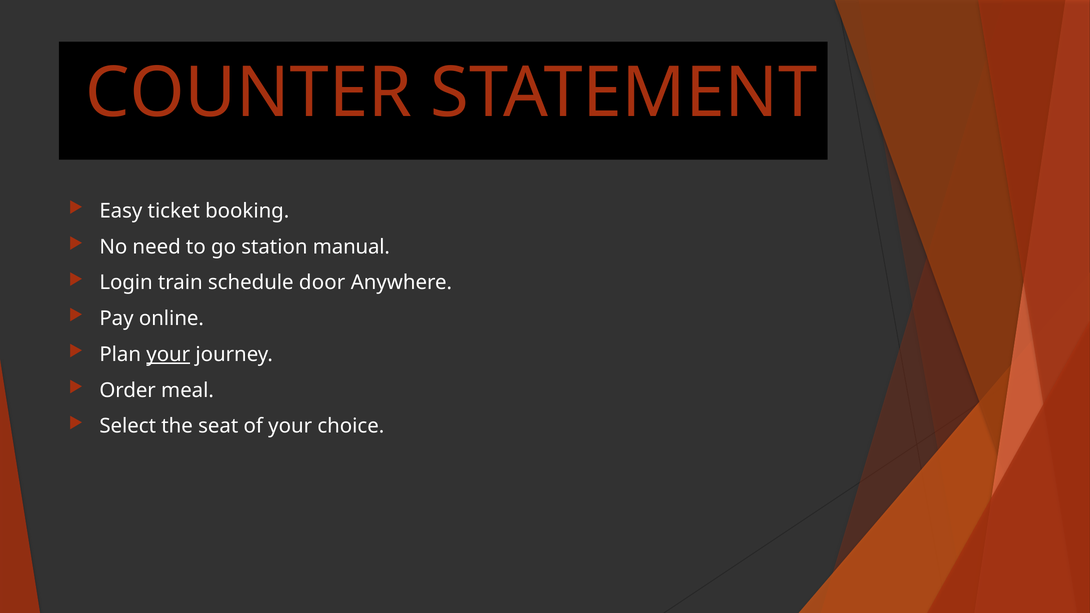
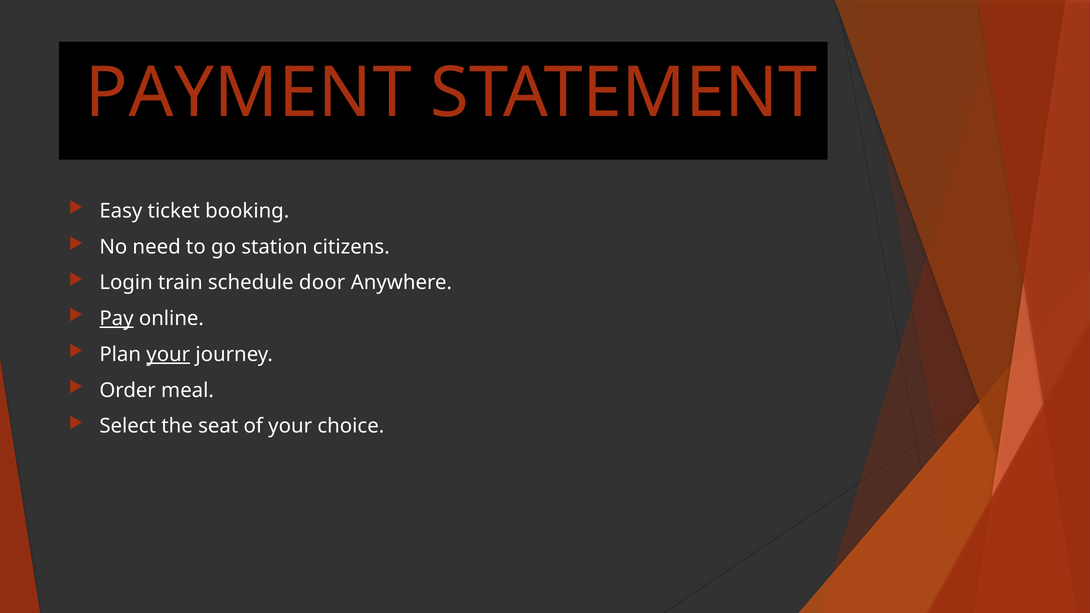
COUNTER: COUNTER -> PAYMENT
manual: manual -> citizens
Pay underline: none -> present
